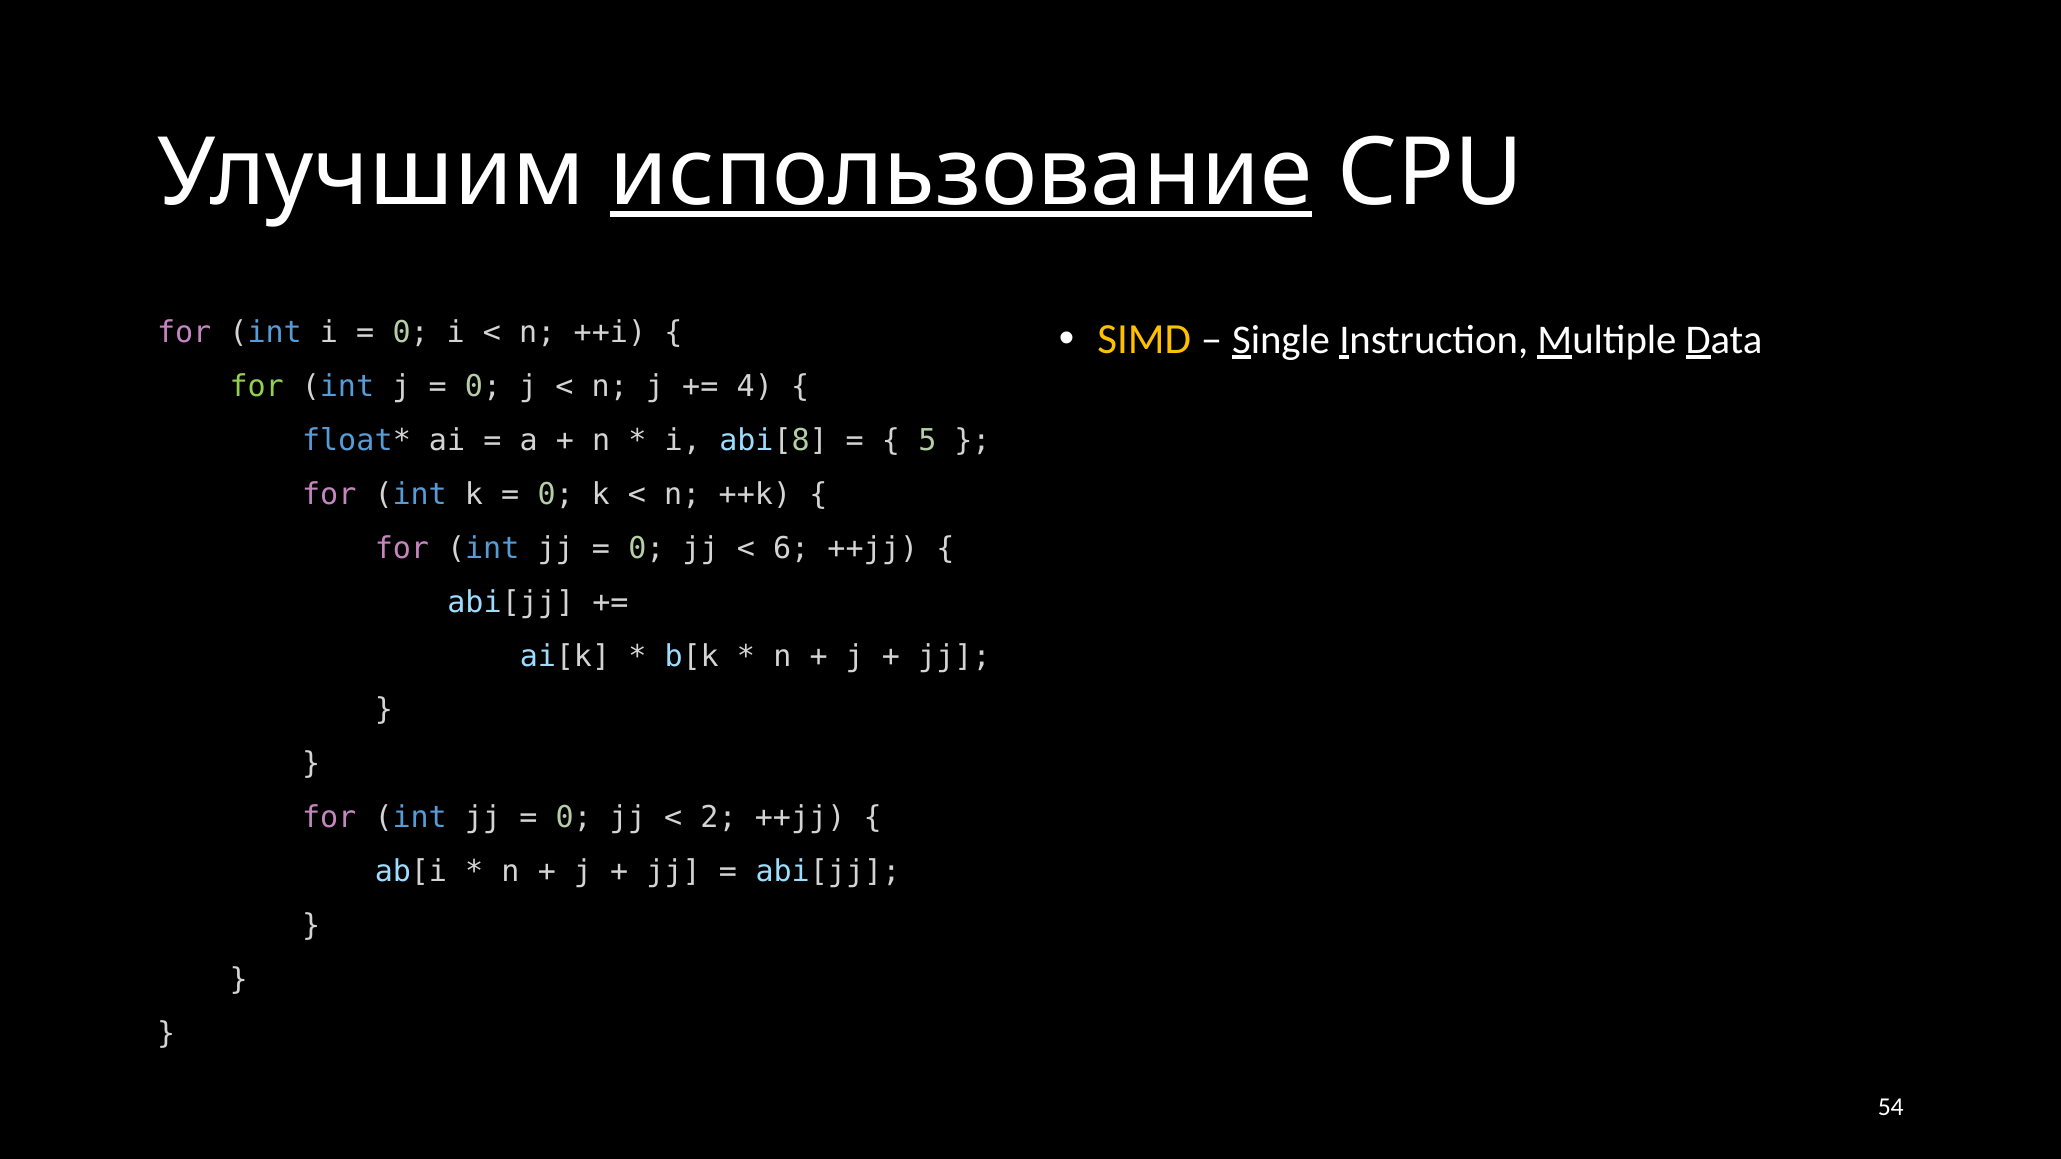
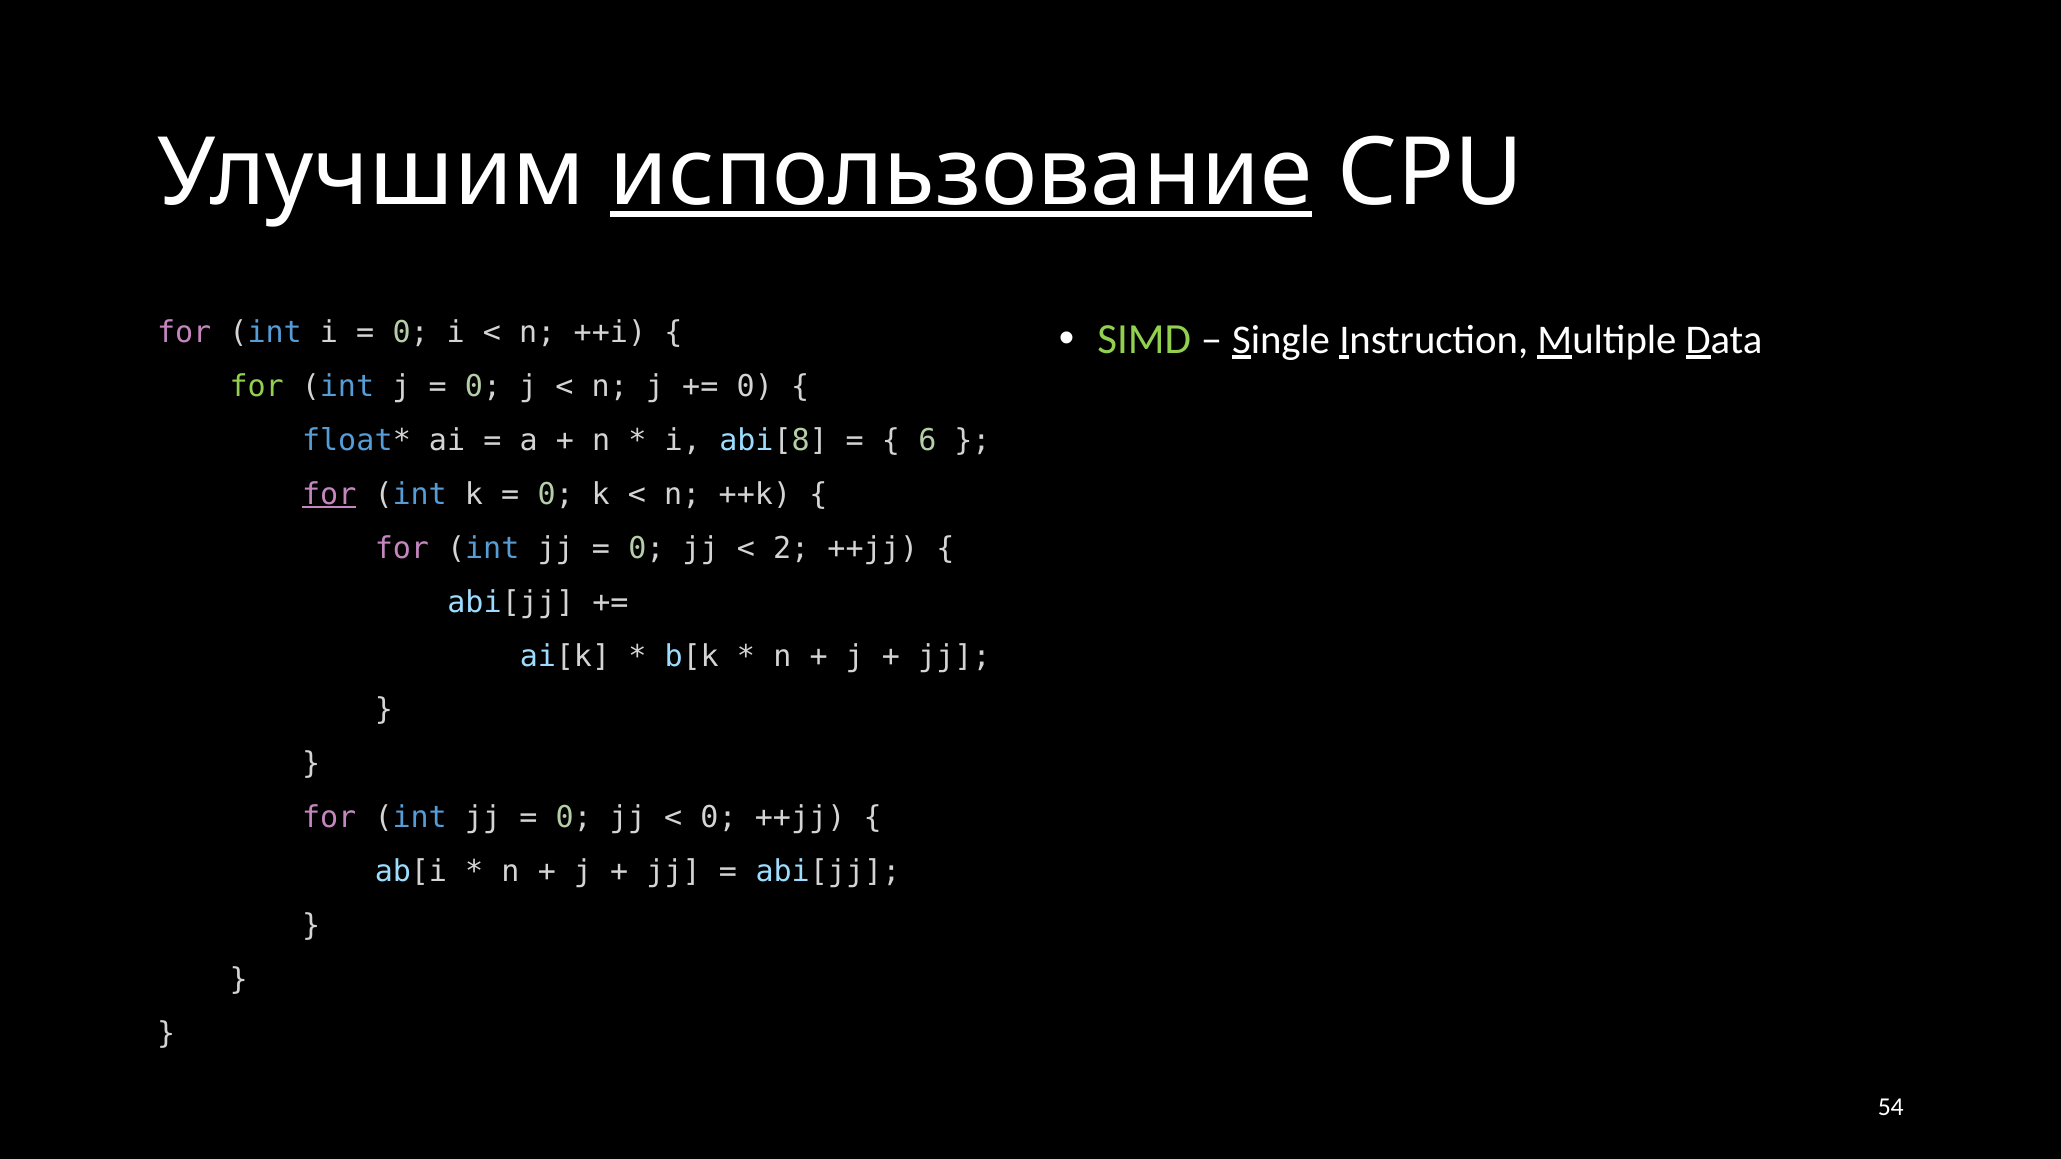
SIMD colour: yellow -> light green
4 at (755, 386): 4 -> 0
5: 5 -> 6
for at (329, 494) underline: none -> present
6: 6 -> 2
2 at (719, 818): 2 -> 0
